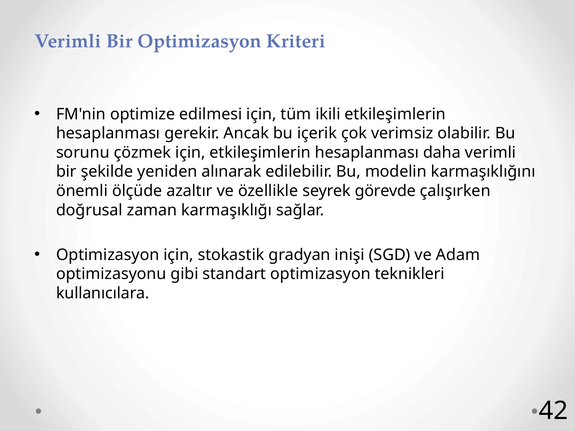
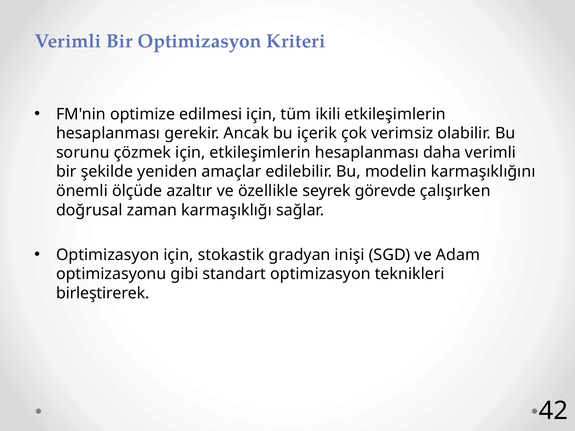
alınarak: alınarak -> amaçlar
kullanıcılara: kullanıcılara -> birleştirerek
